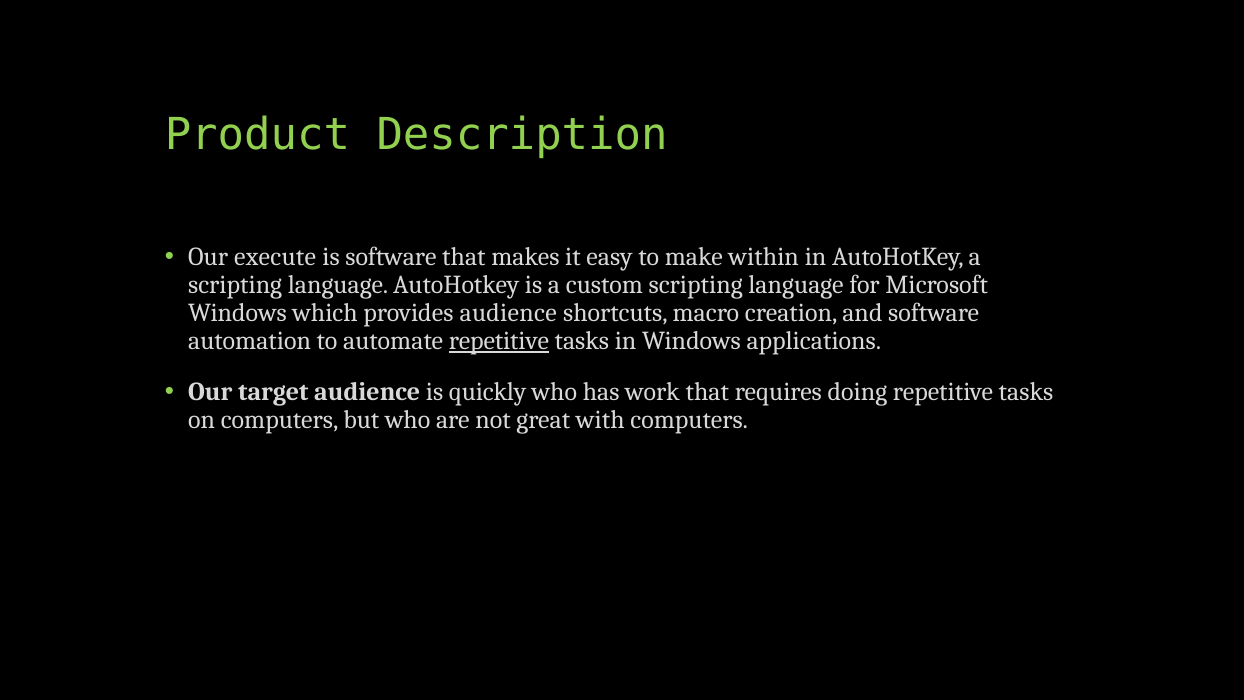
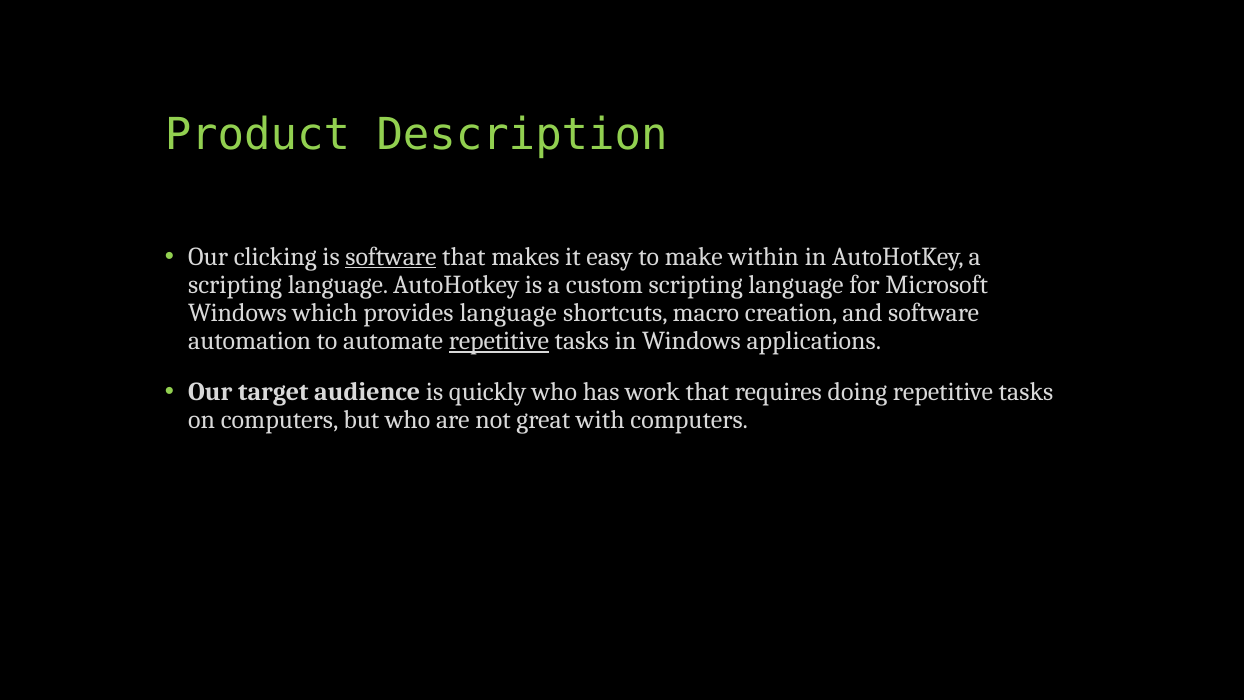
execute: execute -> clicking
software at (391, 256) underline: none -> present
provides audience: audience -> language
